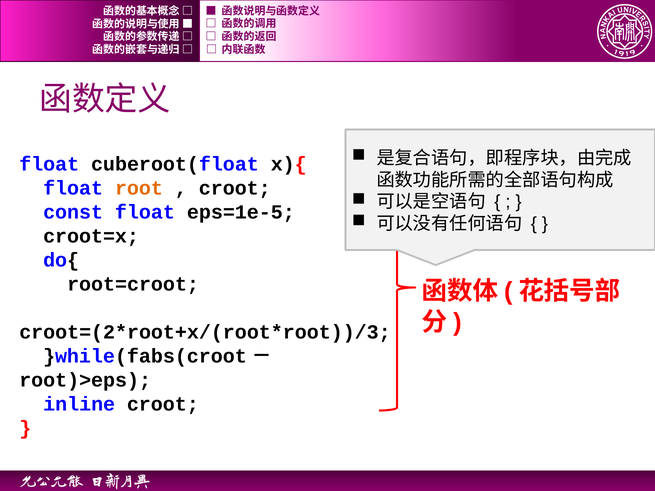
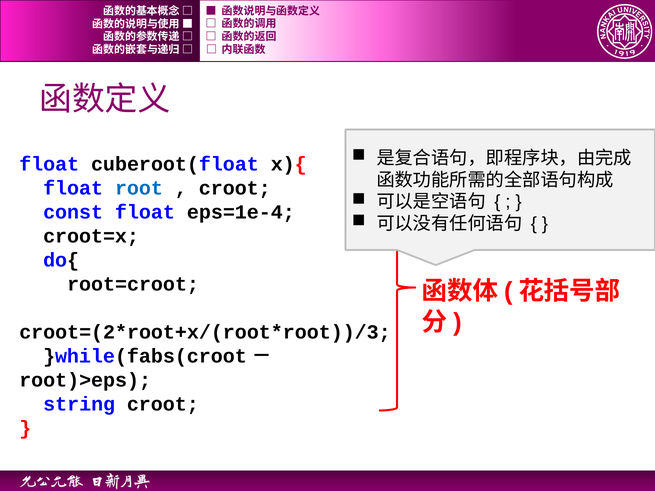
root colour: orange -> blue
eps=1e-5: eps=1e-5 -> eps=1e-4
inline: inline -> string
